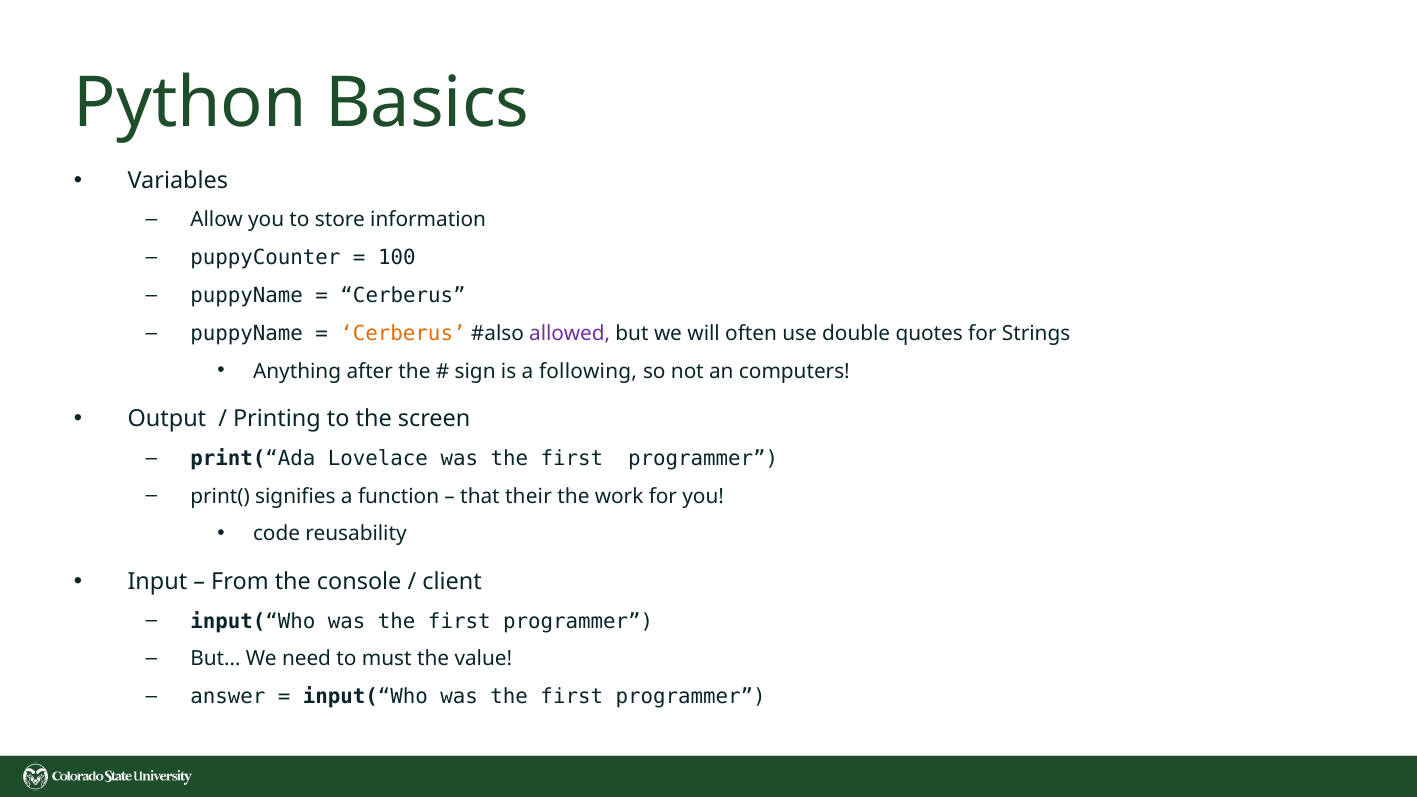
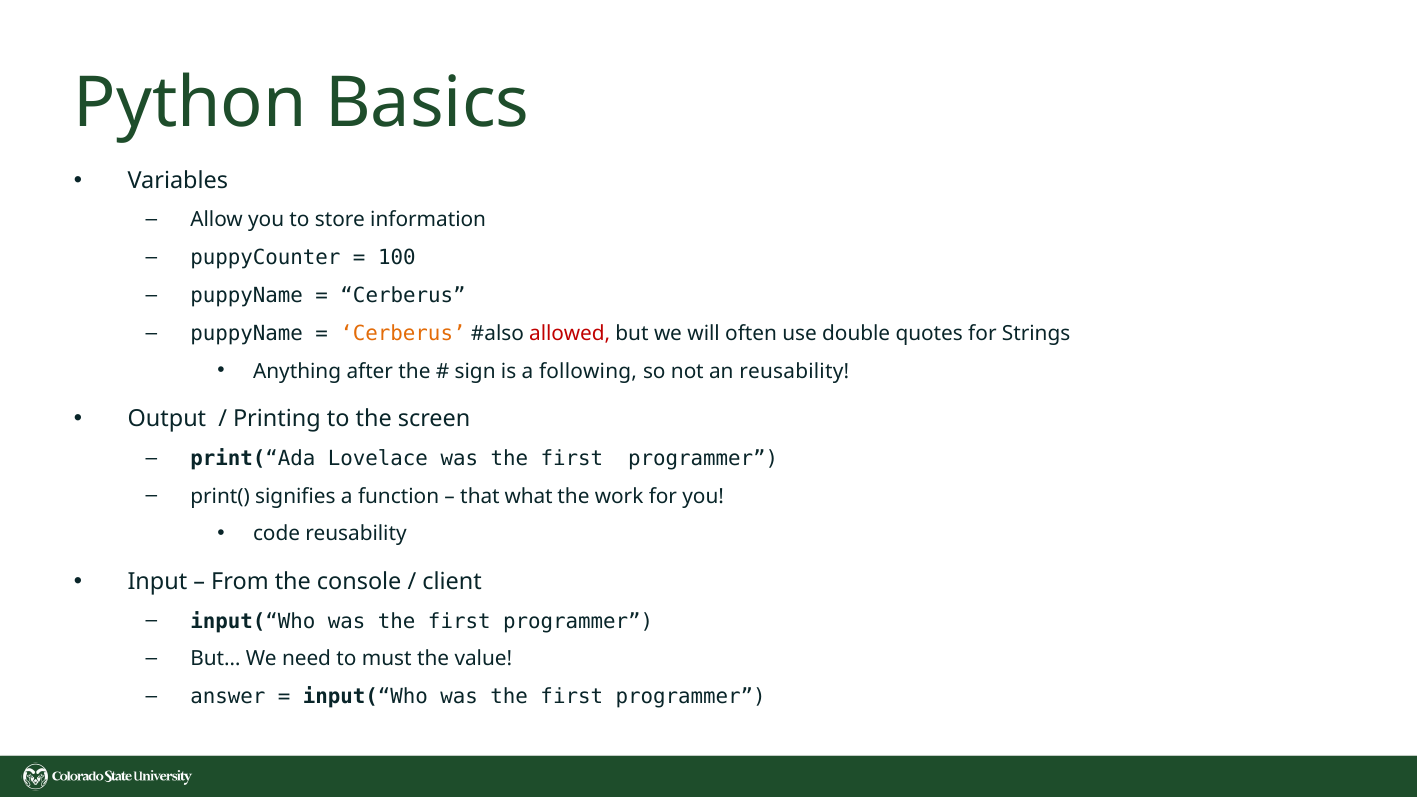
allowed colour: purple -> red
an computers: computers -> reusability
their: their -> what
